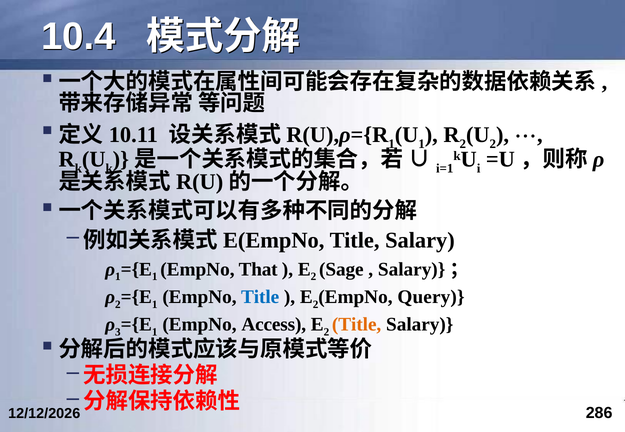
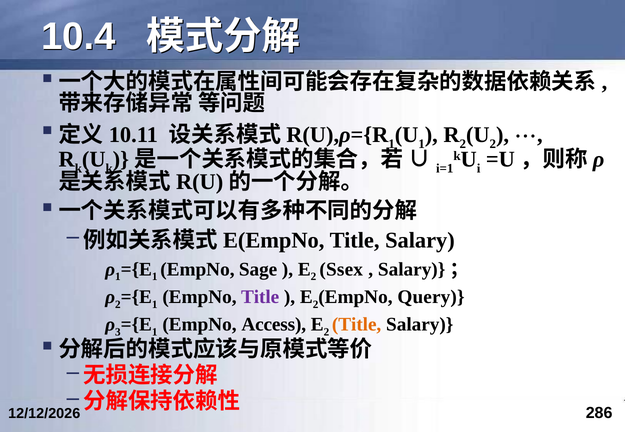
That: That -> Sage
Sage: Sage -> Ssex
Title at (260, 297) colour: blue -> purple
